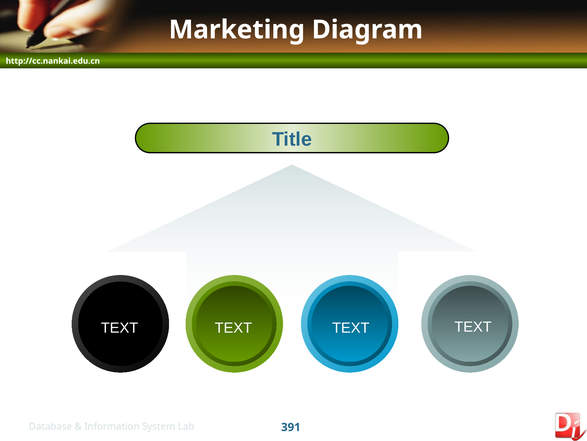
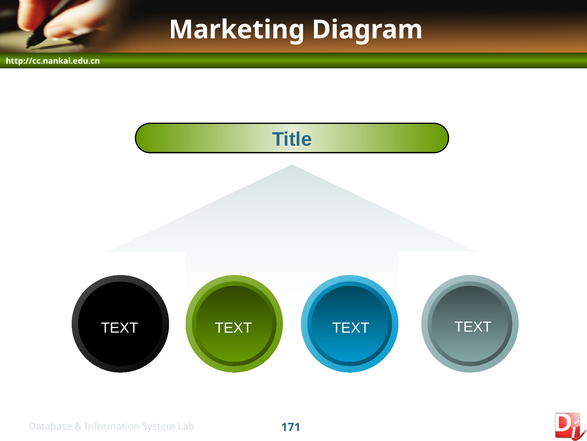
391: 391 -> 171
